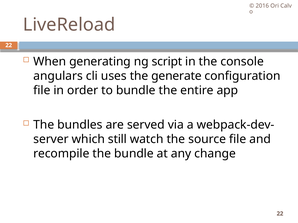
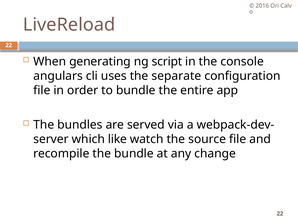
generate: generate -> separate
still: still -> like
